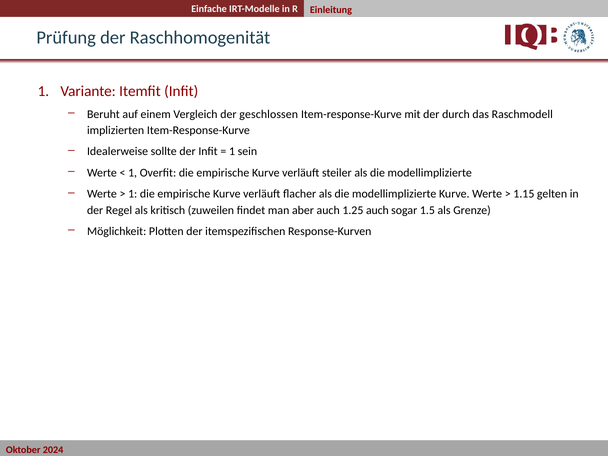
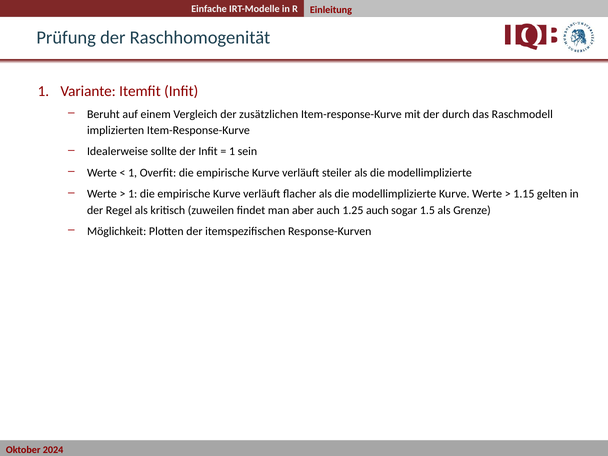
geschlossen: geschlossen -> zusätzlichen
